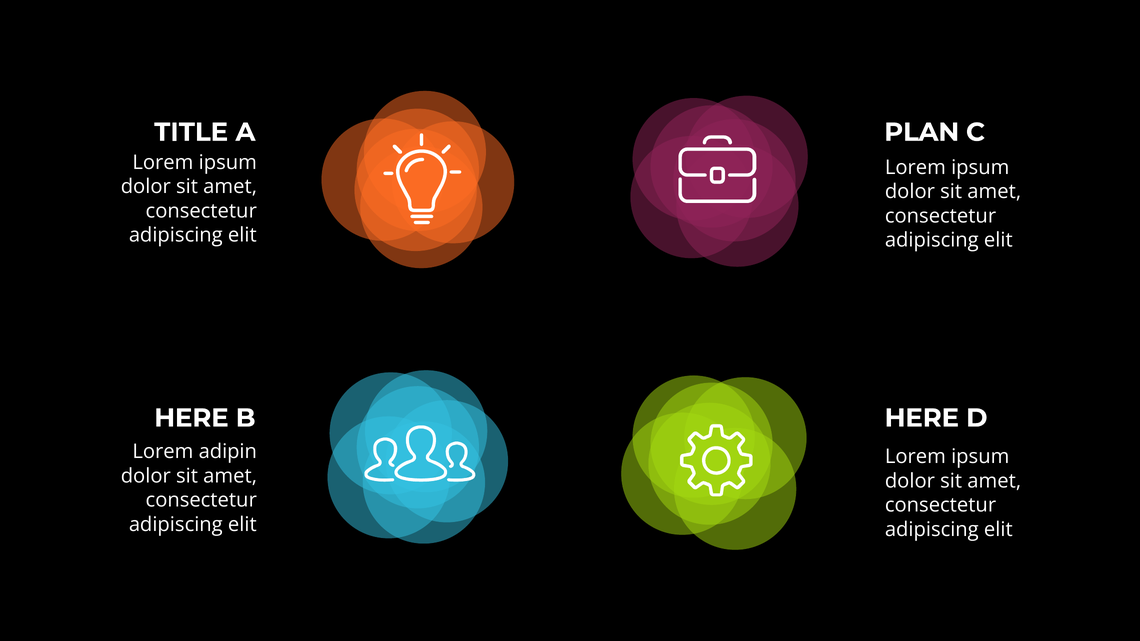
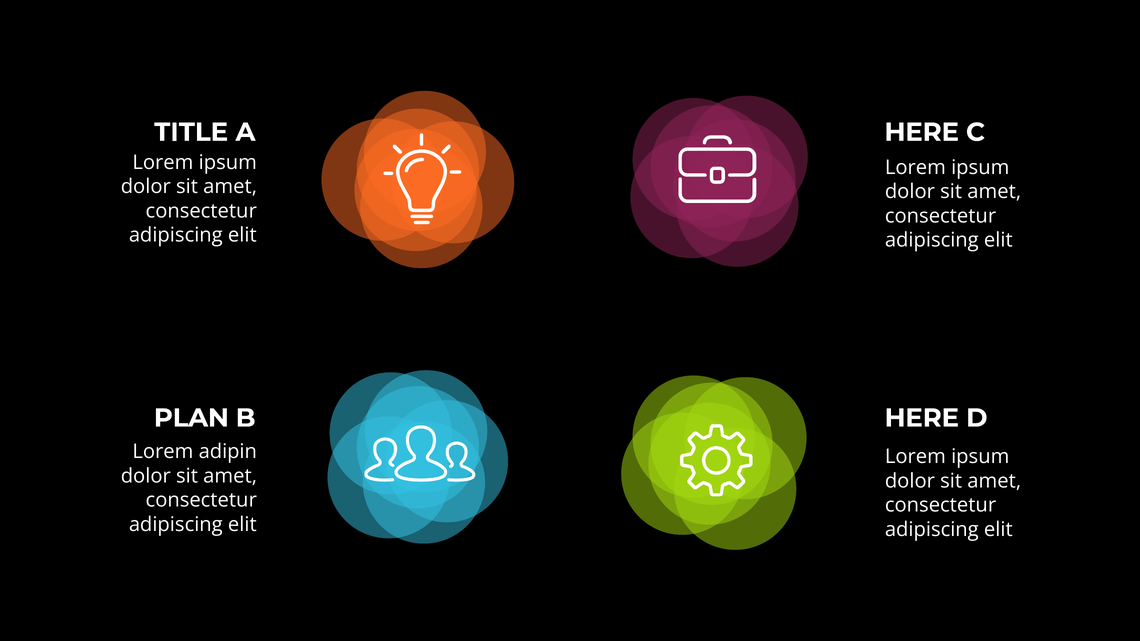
PLAN at (922, 132): PLAN -> HERE
HERE at (191, 418): HERE -> PLAN
